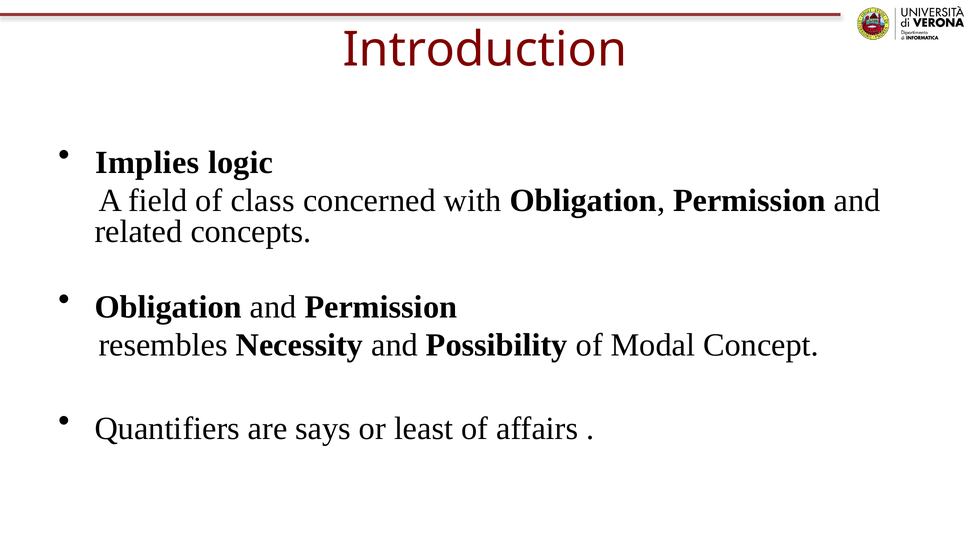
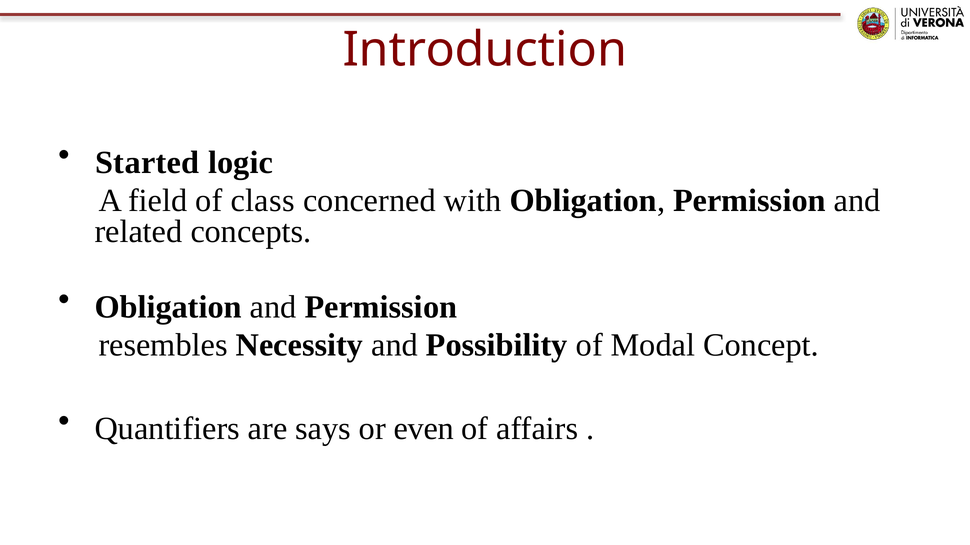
Implies: Implies -> Started
least: least -> even
